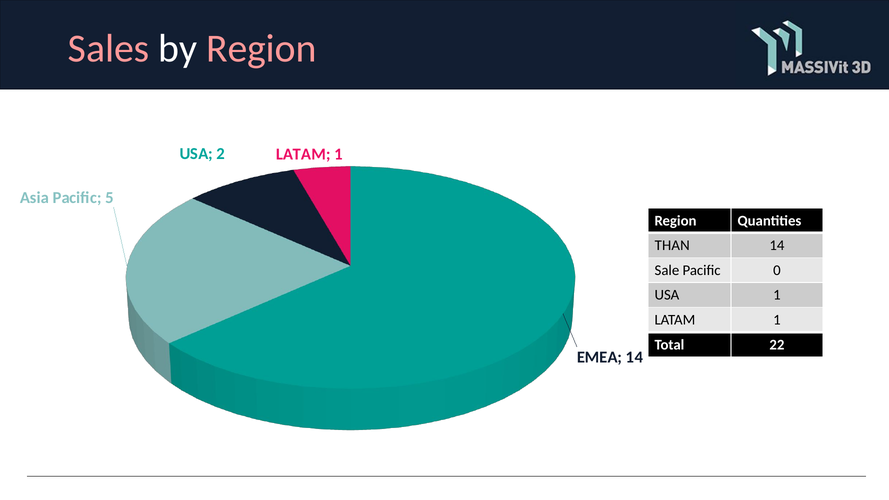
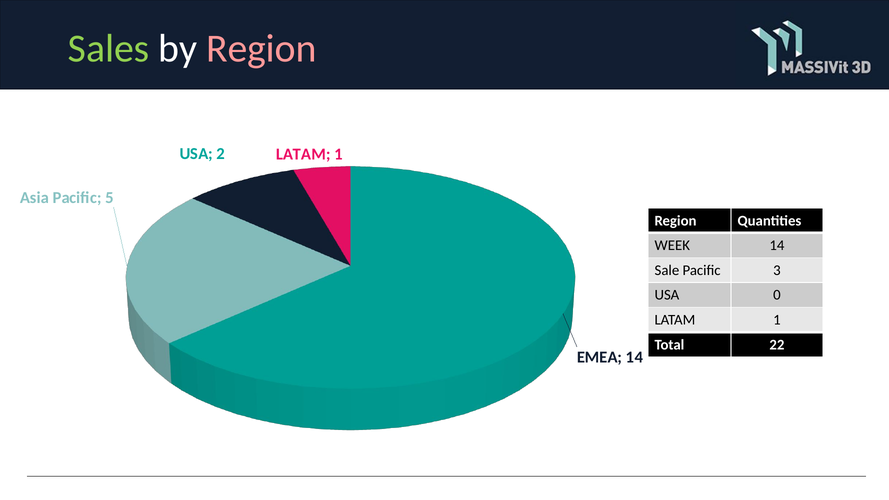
Sales colour: pink -> light green
THAN: THAN -> WEEK
0: 0 -> 3
USA 1: 1 -> 0
